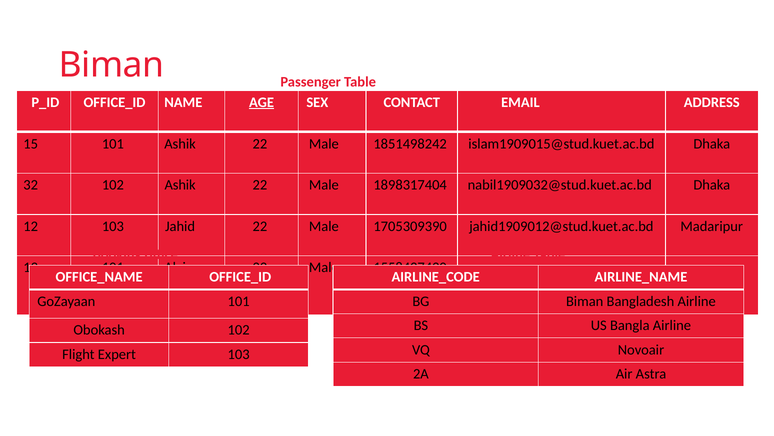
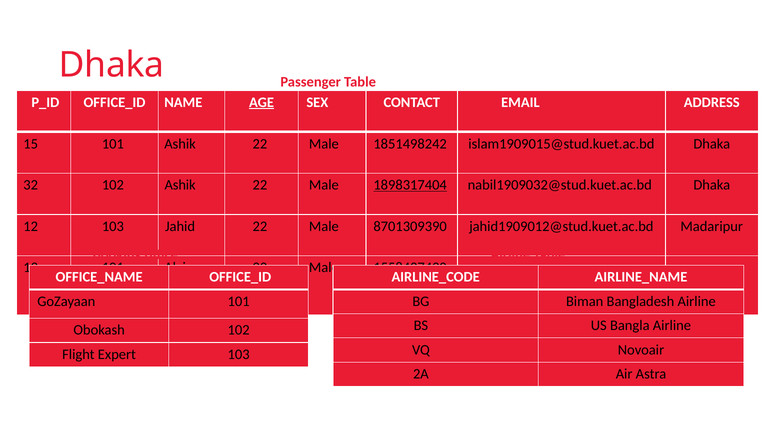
Biman at (112, 65): Biman -> Dhaka
1898317404 underline: none -> present
1705309390: 1705309390 -> 8701309390
